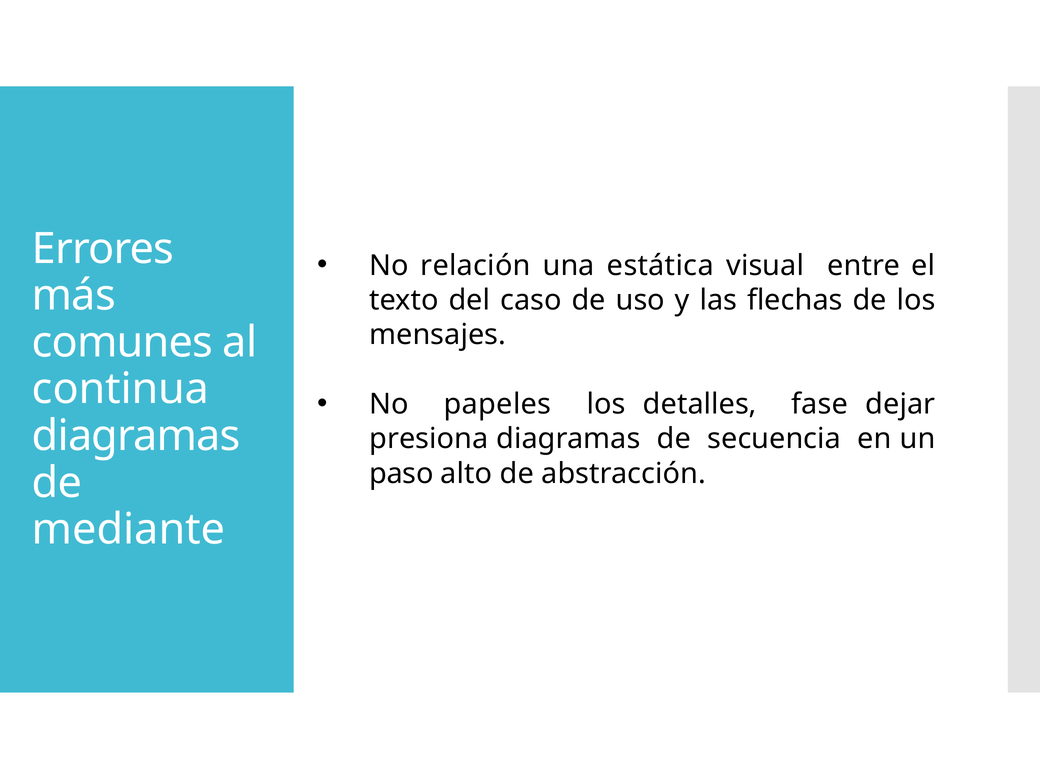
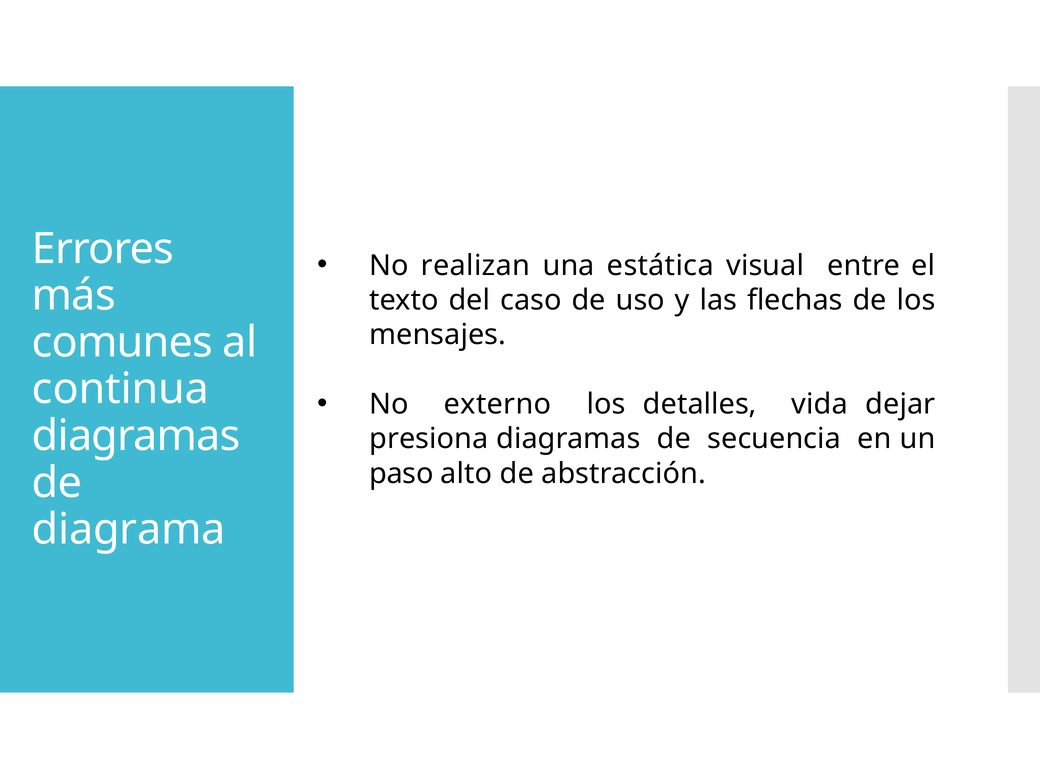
relación: relación -> realizan
papeles: papeles -> externo
fase: fase -> vida
mediante: mediante -> diagrama
